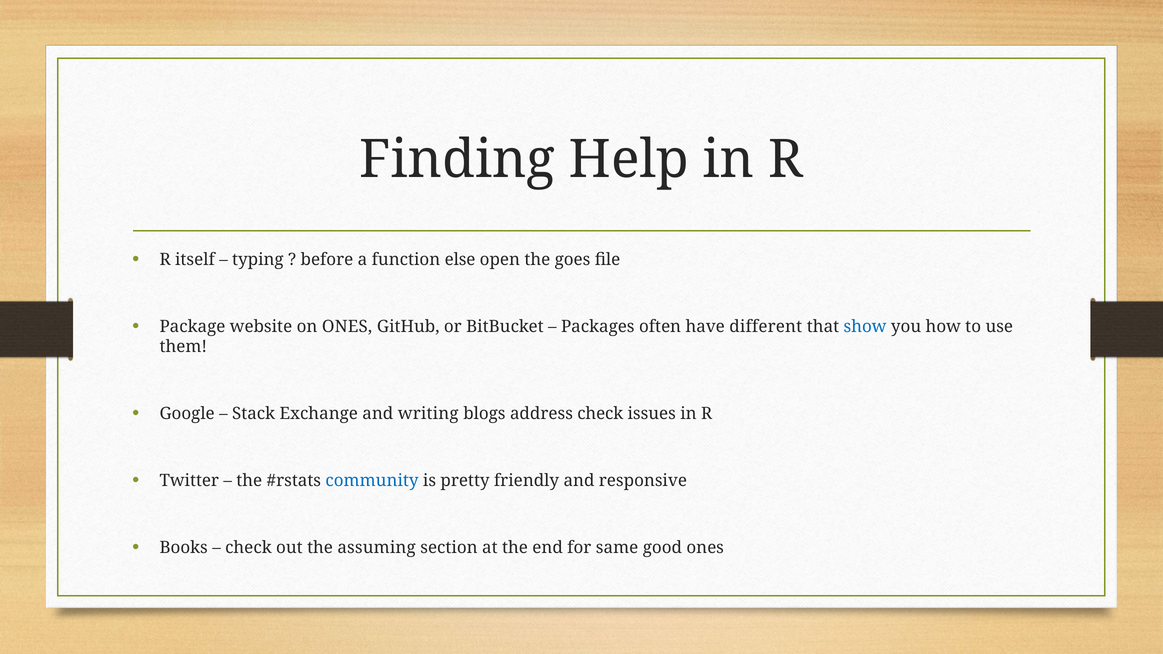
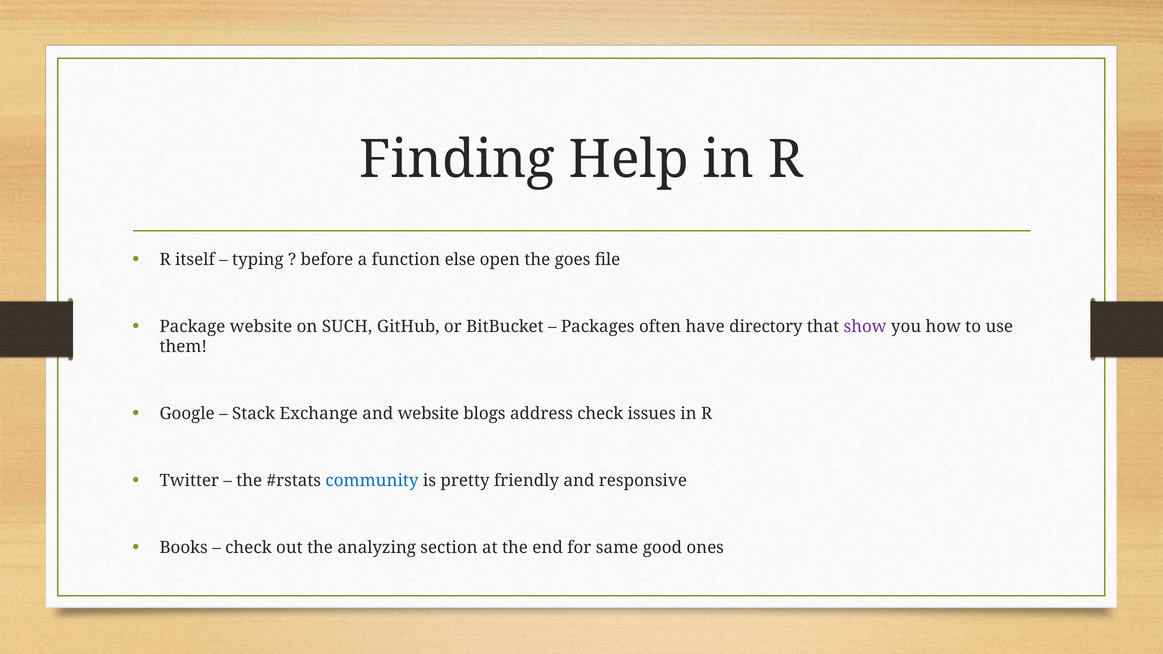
on ONES: ONES -> SUCH
different: different -> directory
show colour: blue -> purple
and writing: writing -> website
assuming: assuming -> analyzing
